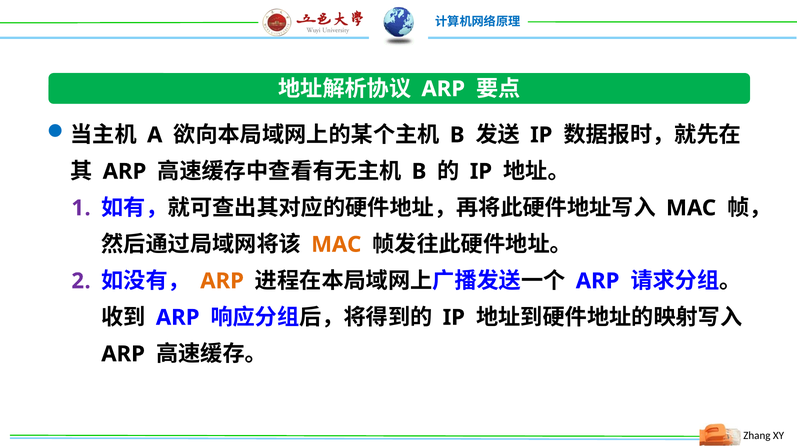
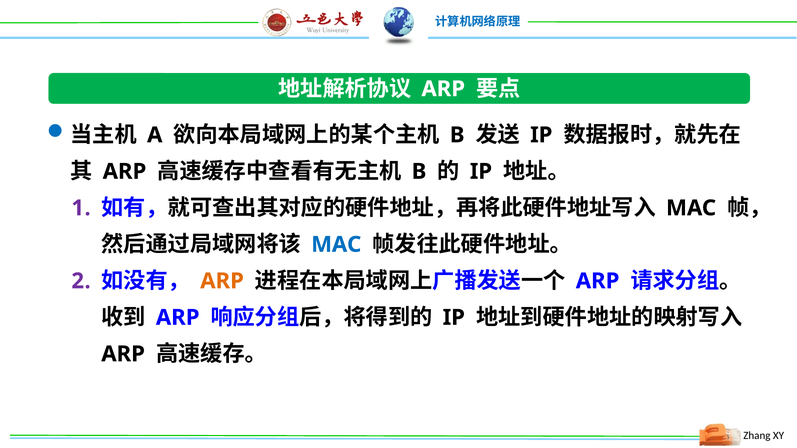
MAC at (336, 245) colour: orange -> blue
